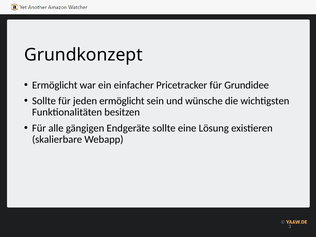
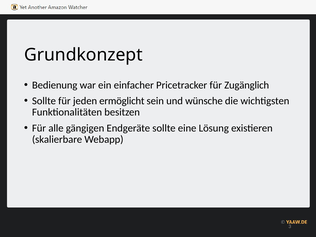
Ermöglicht at (55, 85): Ermöglicht -> Bedienung
Grundidee: Grundidee -> Zugänglich
